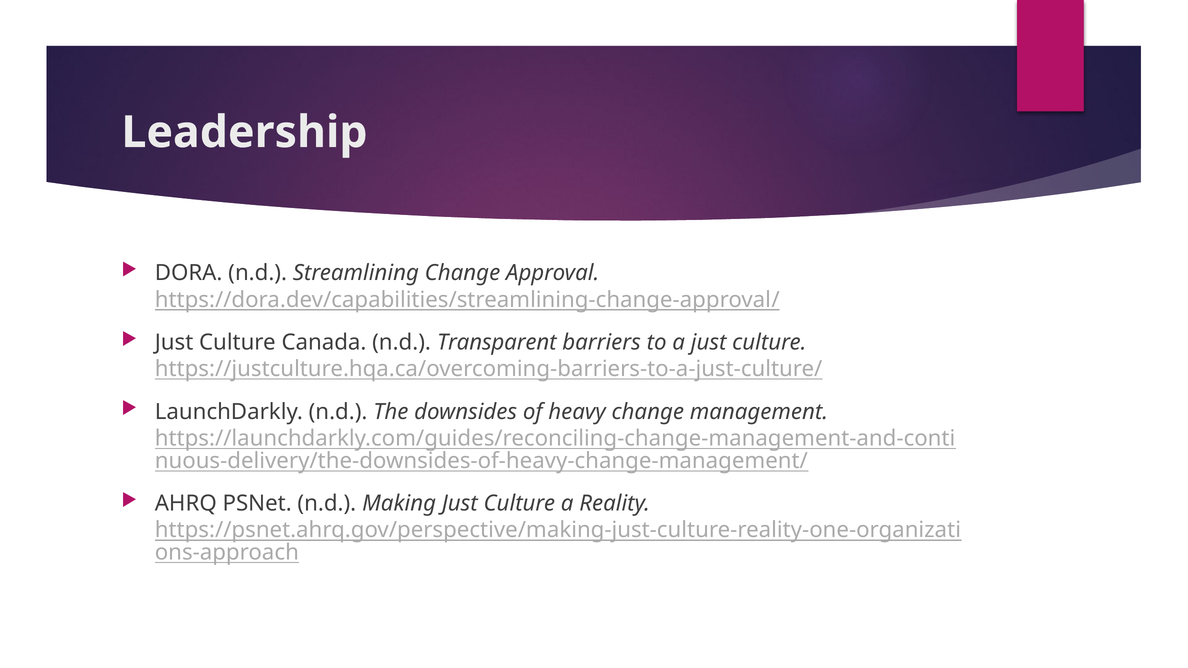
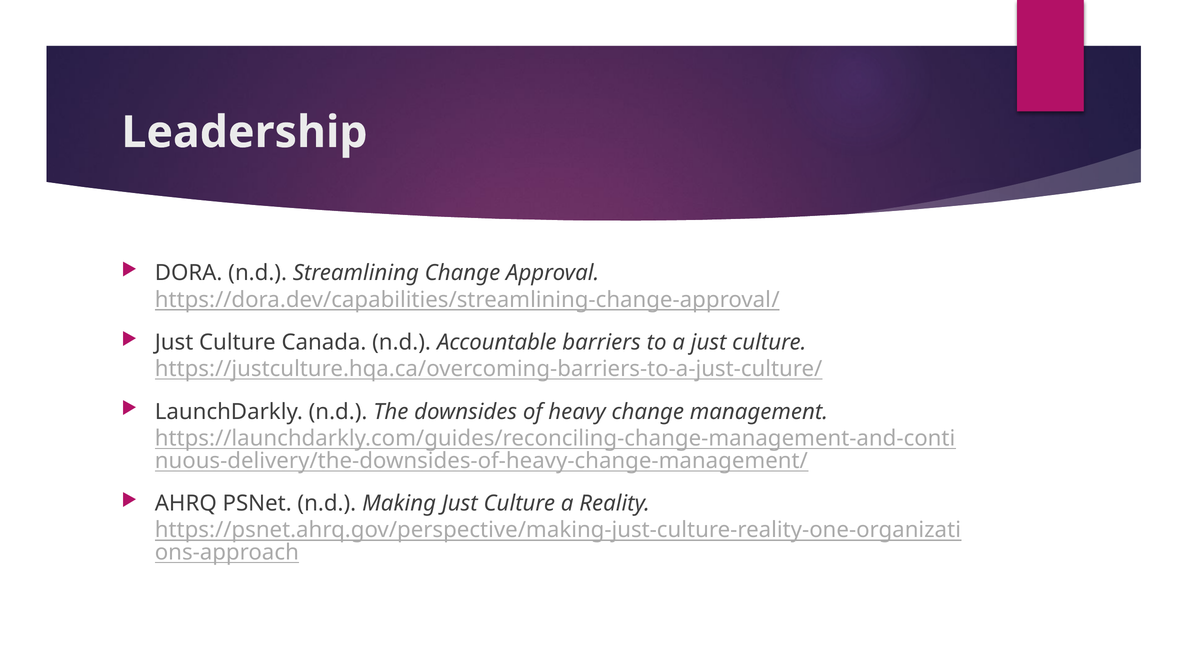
Transparent: Transparent -> Accountable
